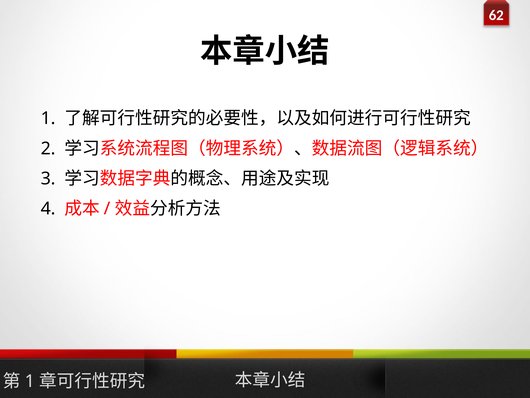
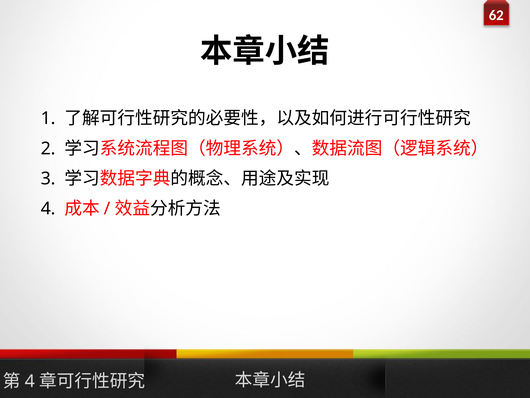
1 at (30, 381): 1 -> 4
